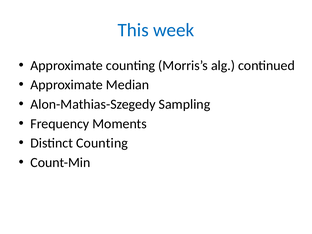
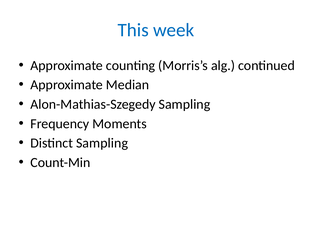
Distinct Counting: Counting -> Sampling
